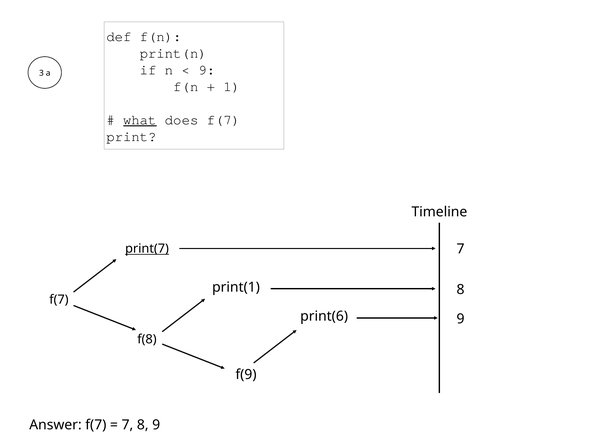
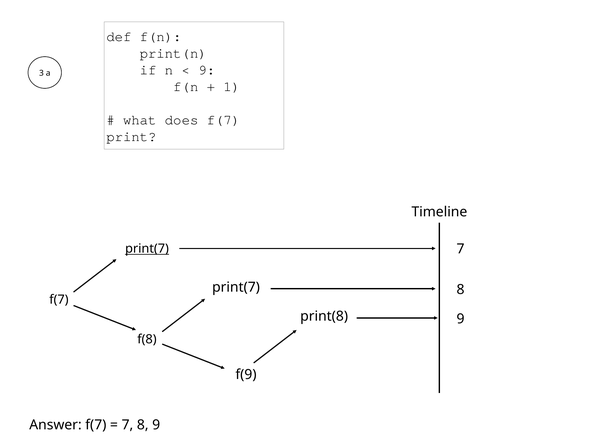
what underline: present -> none
print(1 at (236, 287): print(1 -> print(7
print(6: print(6 -> print(8
